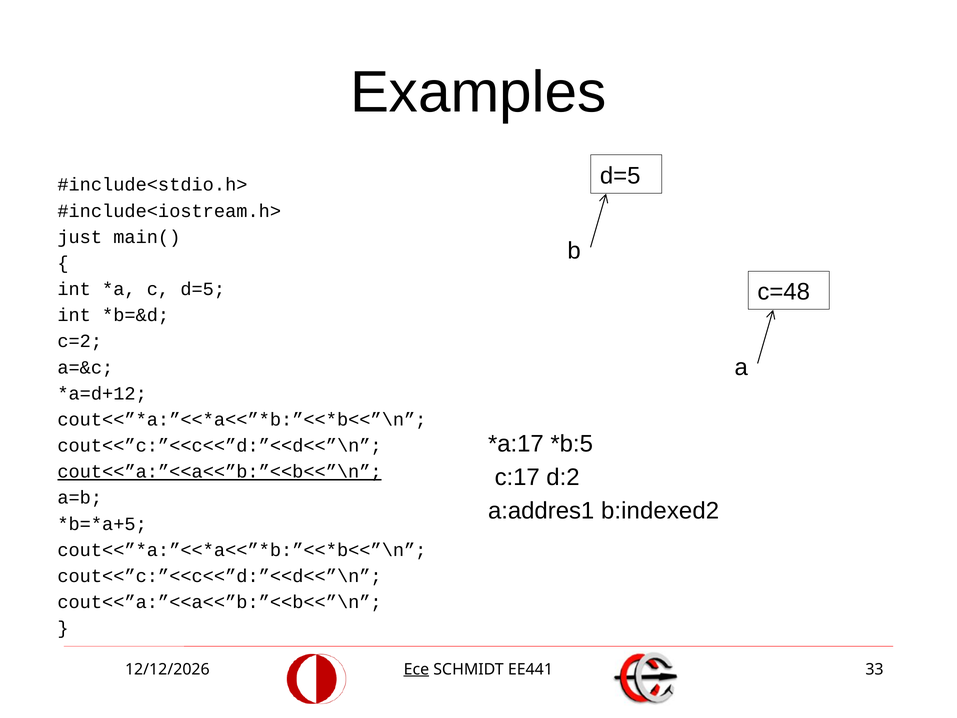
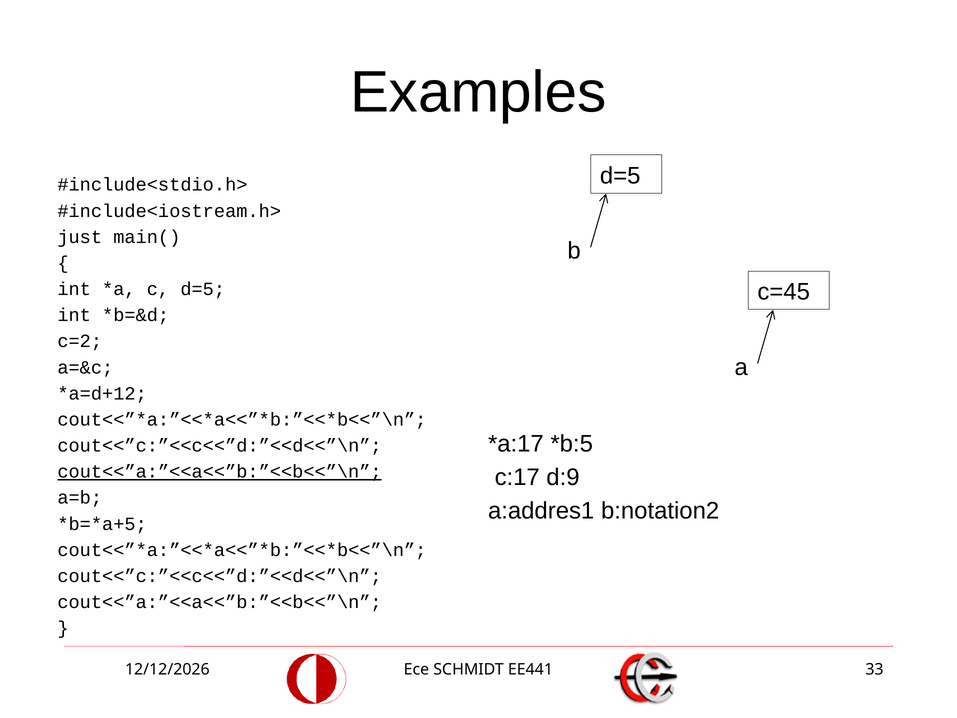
c=48: c=48 -> c=45
d:2: d:2 -> d:9
b:indexed2: b:indexed2 -> b:notation2
Ece underline: present -> none
